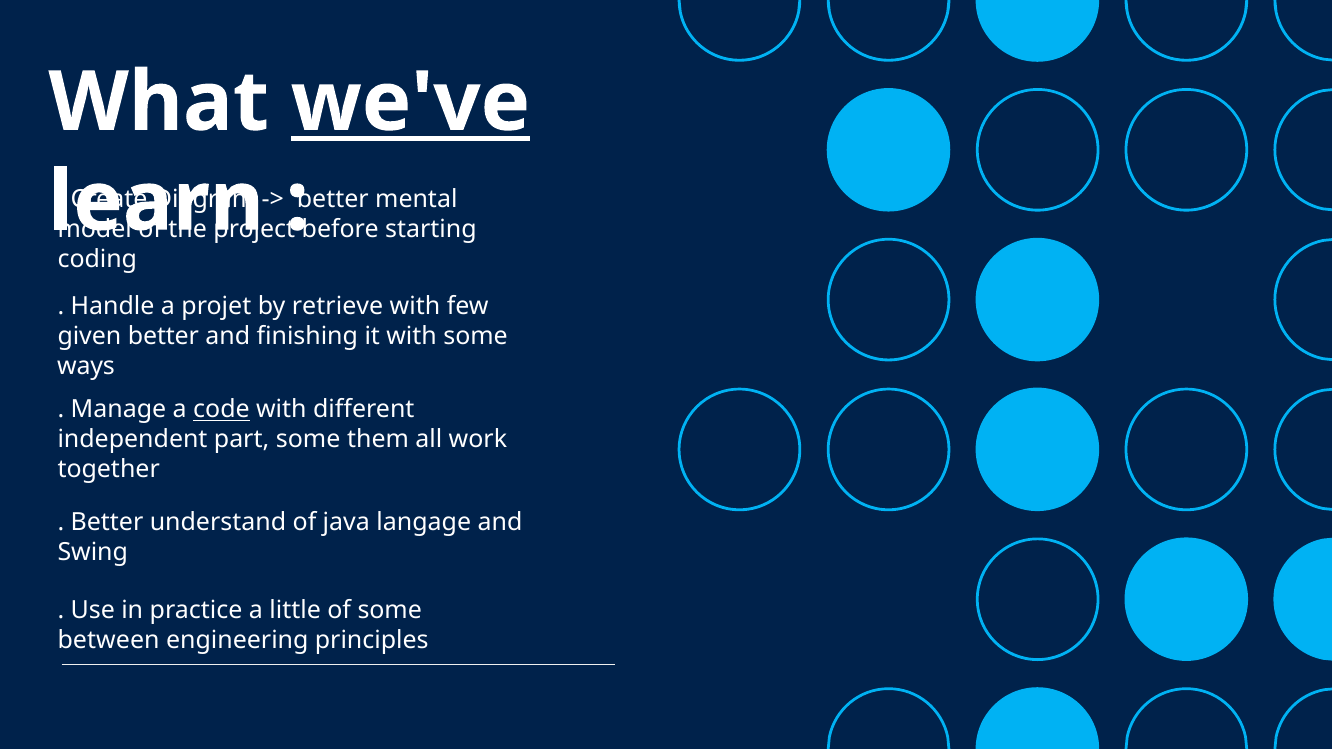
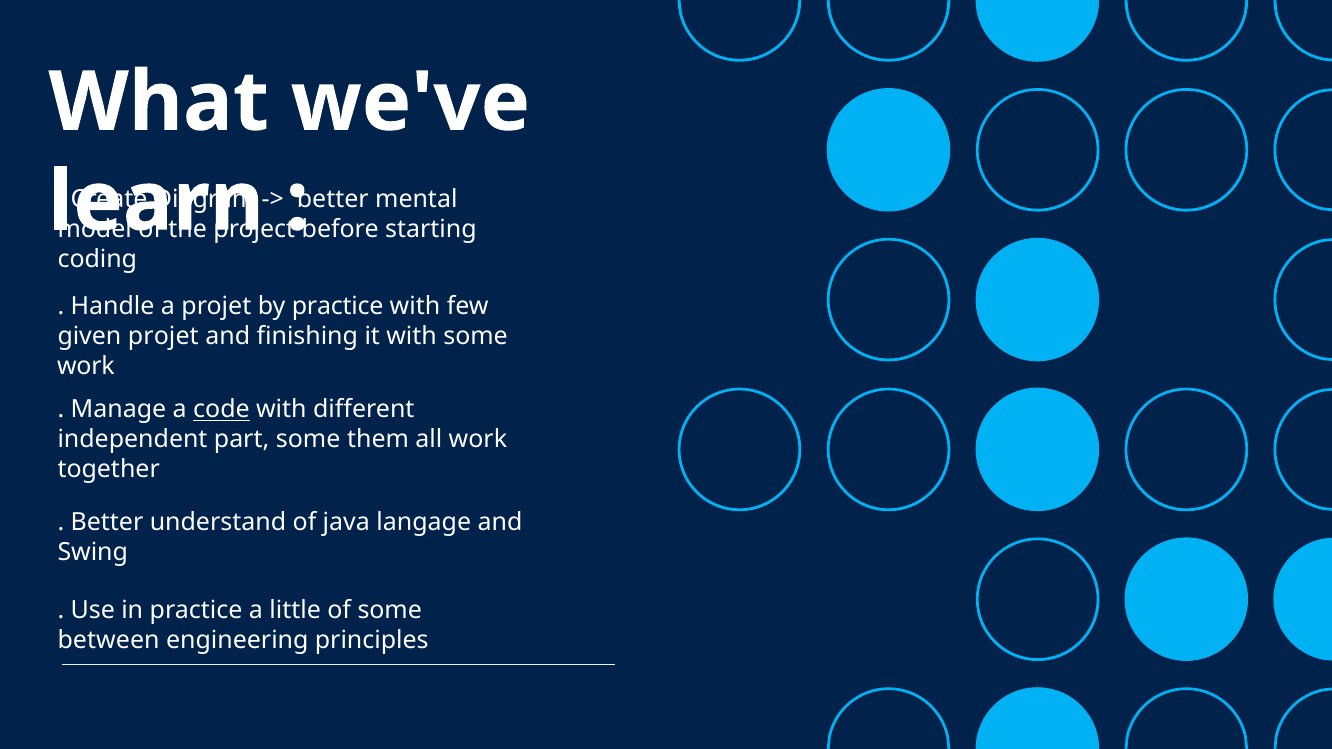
we've underline: present -> none
by retrieve: retrieve -> practice
given better: better -> projet
ways at (86, 367): ways -> work
